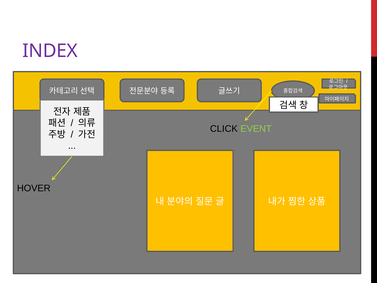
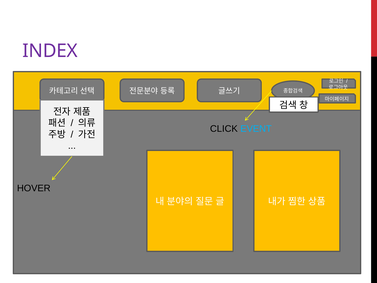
EVENT colour: light green -> light blue
